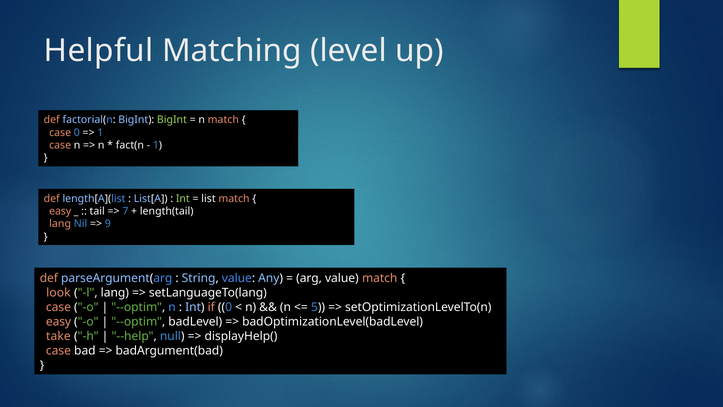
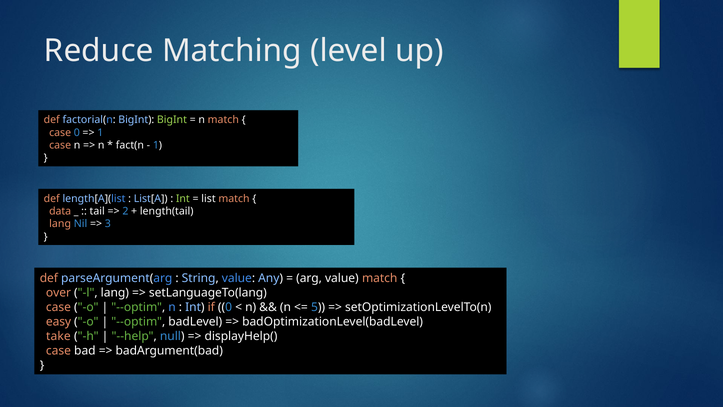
Helpful: Helpful -> Reduce
easy at (60, 211): easy -> data
7: 7 -> 2
9: 9 -> 3
look: look -> over
